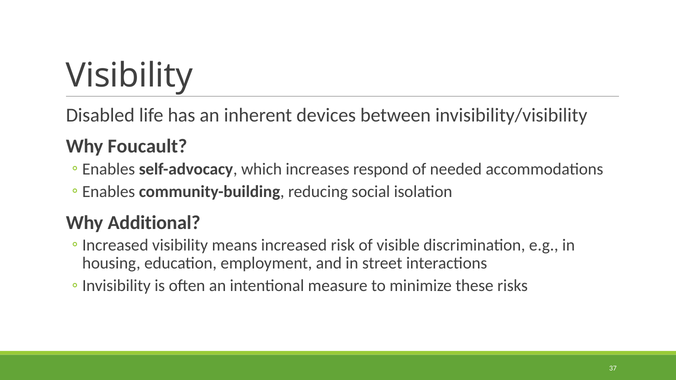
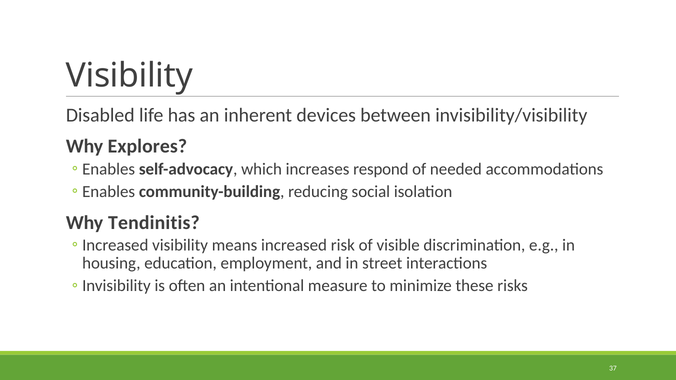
Foucault: Foucault -> Explores
Additional: Additional -> Tendinitis
